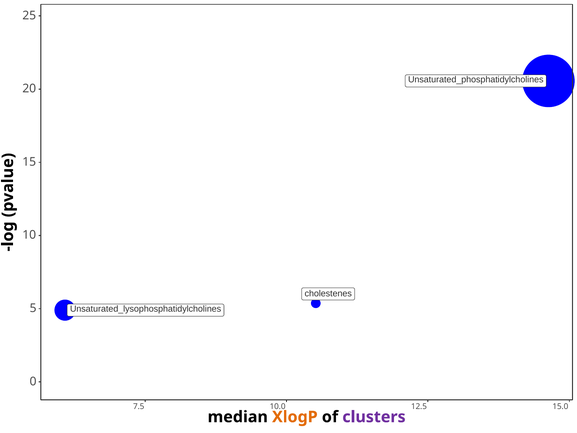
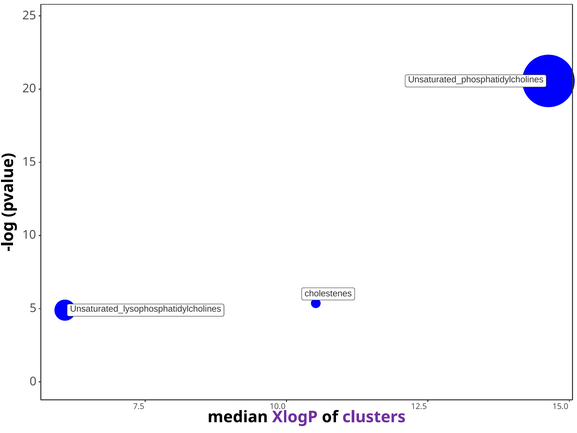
XlogP colour: orange -> purple
